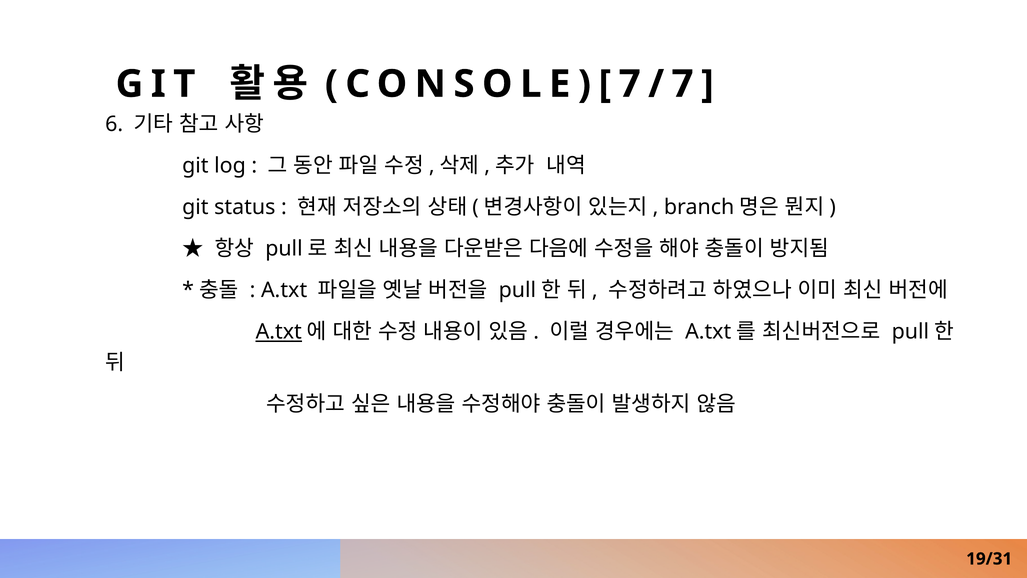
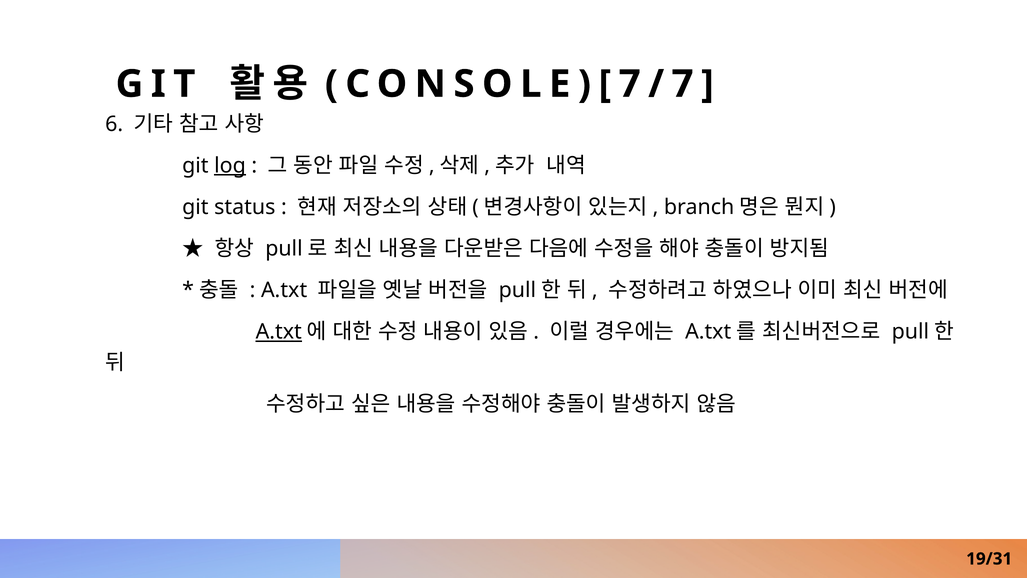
log underline: none -> present
